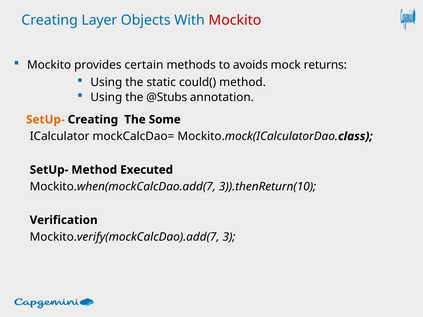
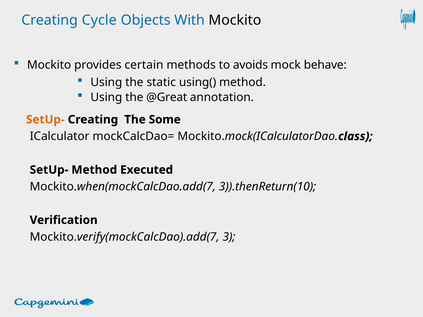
Layer: Layer -> Cycle
Mockito at (235, 20) colour: red -> black
returns: returns -> behave
could(: could( -> using(
@Stubs: @Stubs -> @Great
